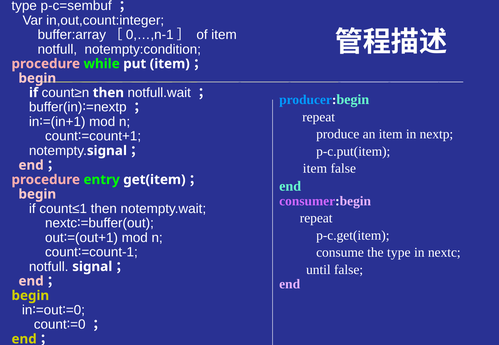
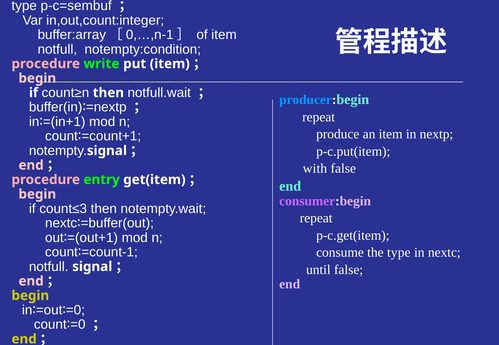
while: while -> write
item at (315, 169): item -> with
count≤1: count≤1 -> count≤3
